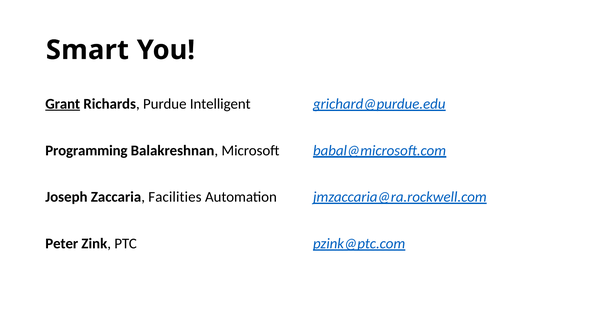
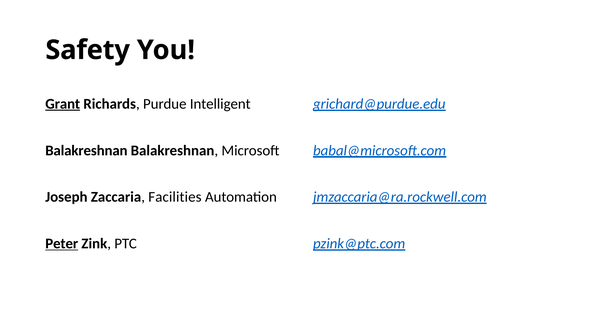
Smart: Smart -> Safety
Programming at (86, 150): Programming -> Balakreshnan
Peter underline: none -> present
